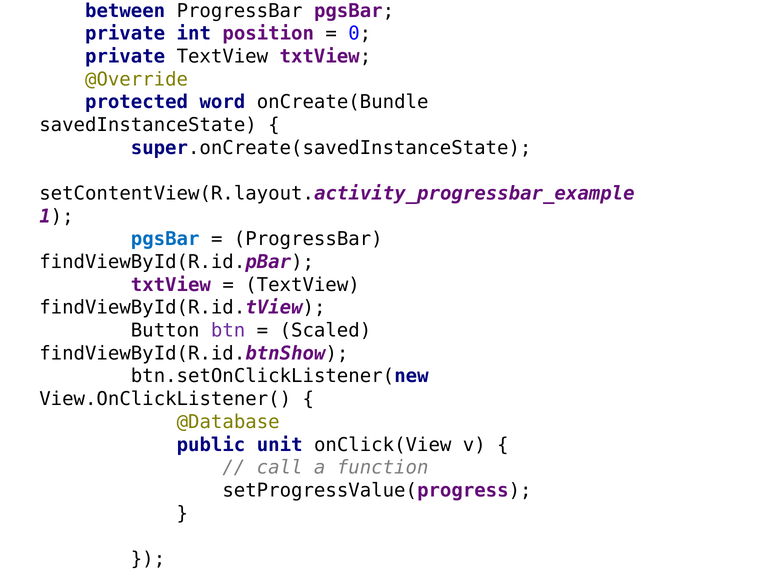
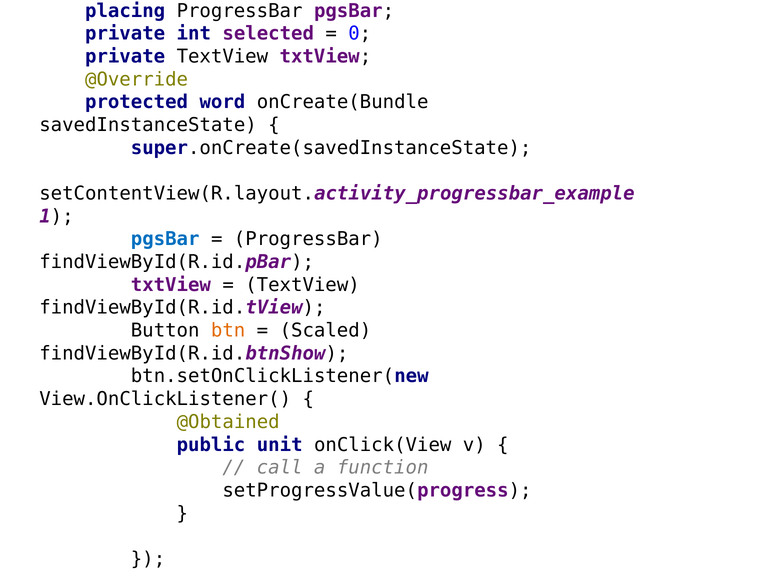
between: between -> placing
position: position -> selected
btn colour: purple -> orange
@Database: @Database -> @Obtained
